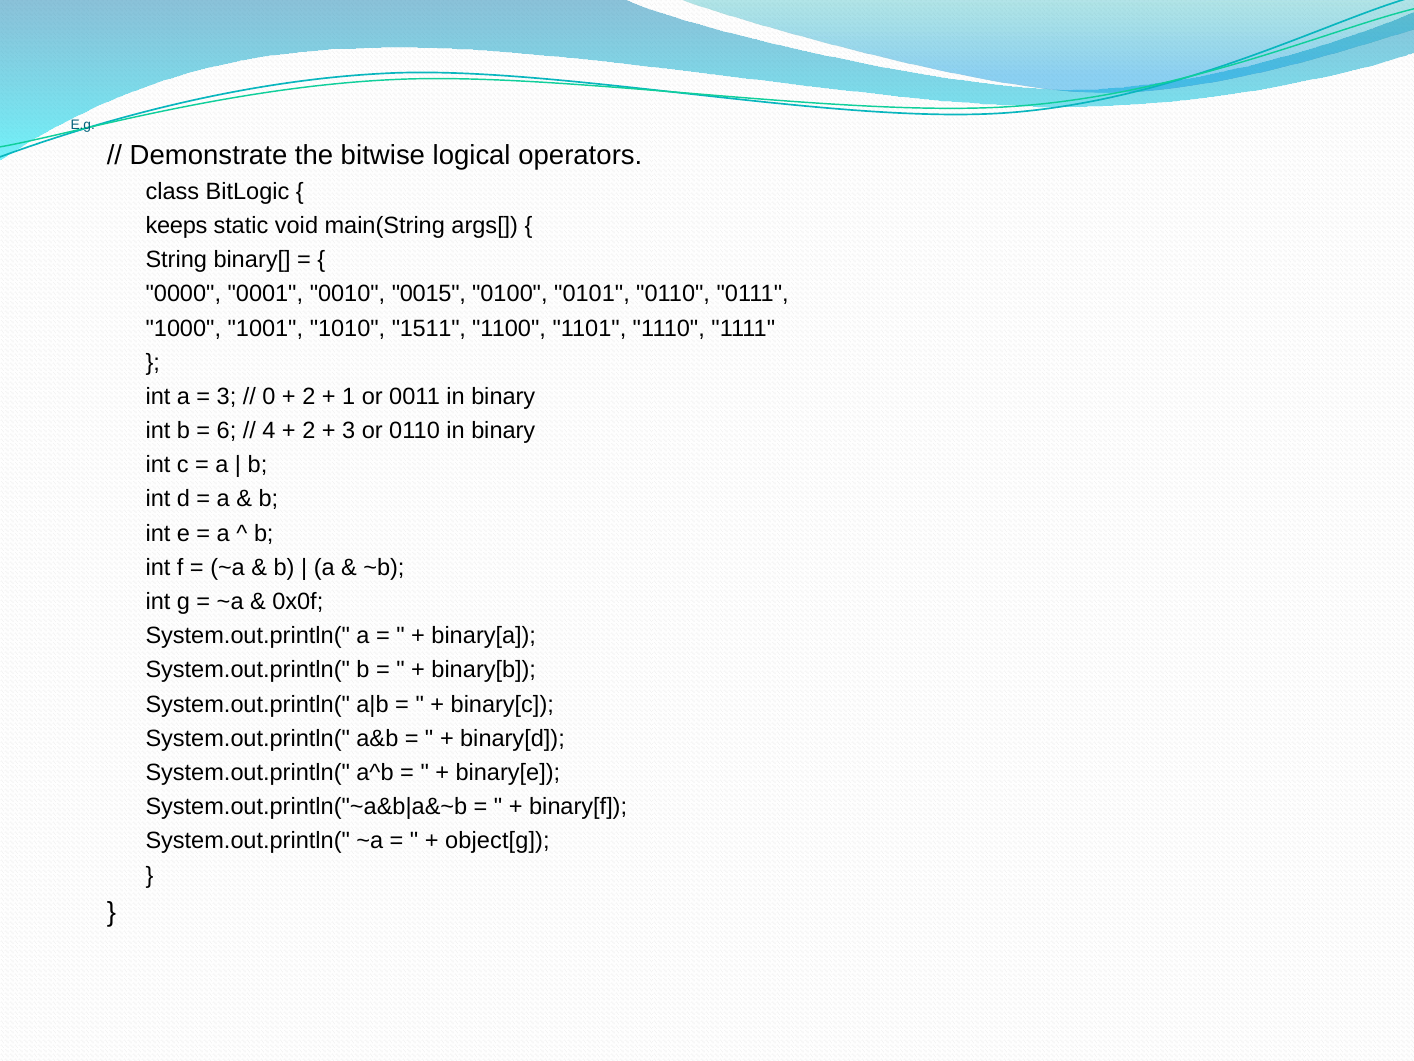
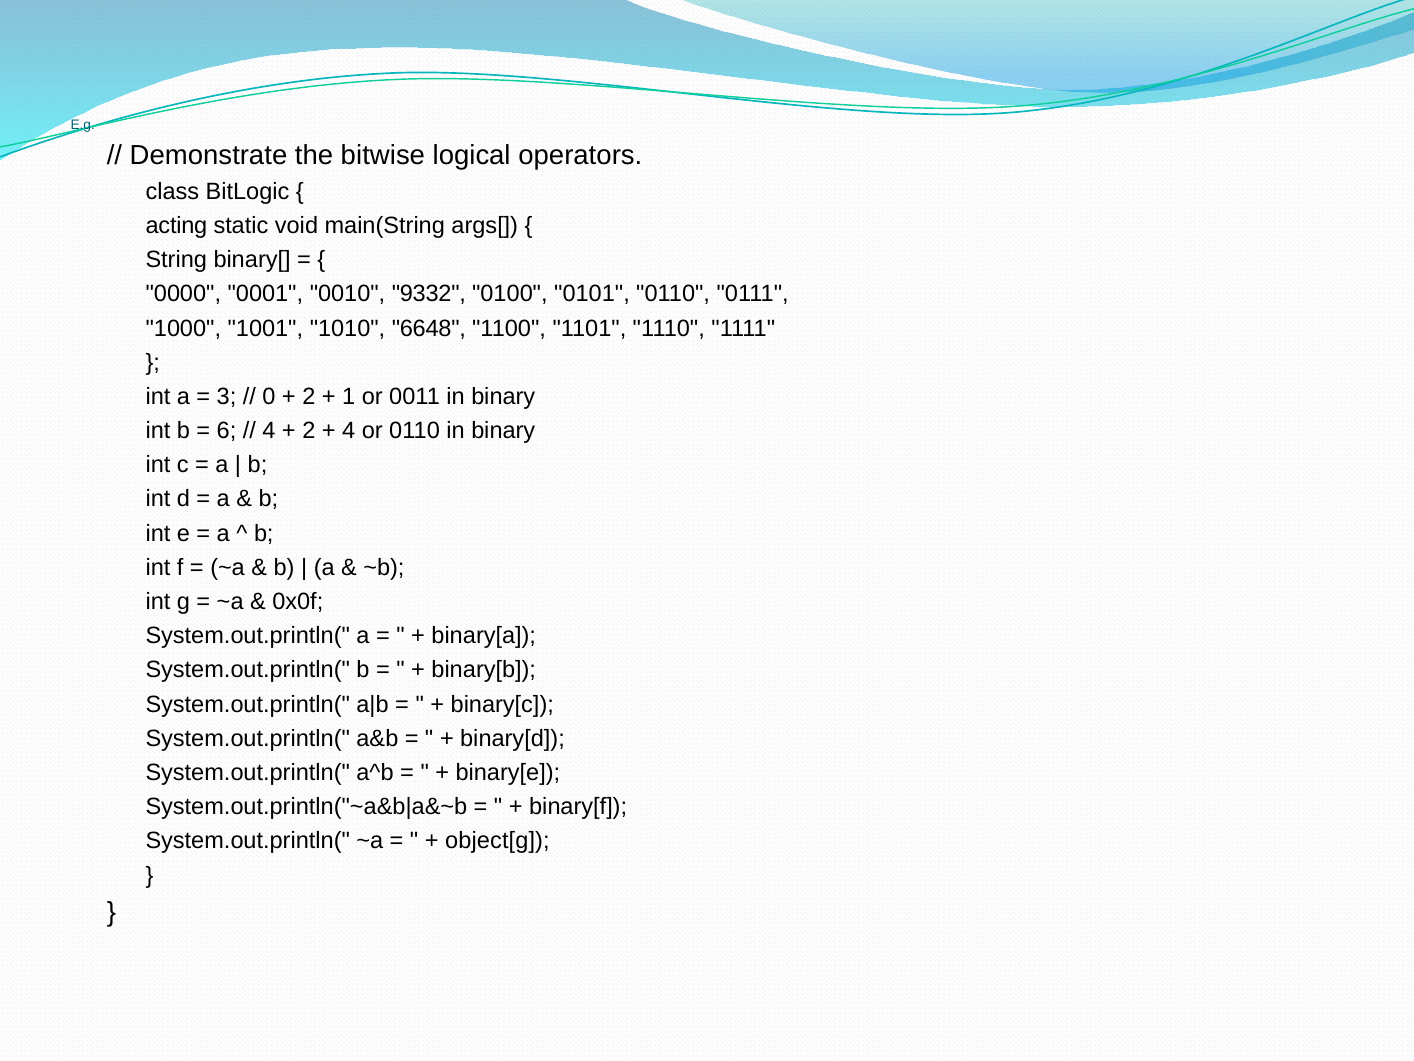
keeps: keeps -> acting
0015: 0015 -> 9332
1511: 1511 -> 6648
3 at (349, 431): 3 -> 4
